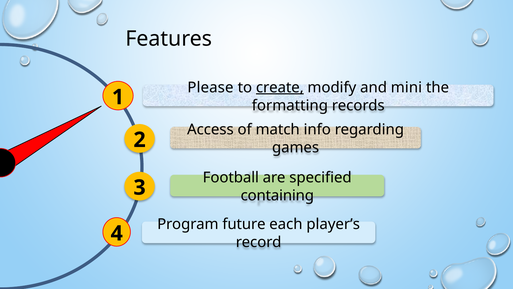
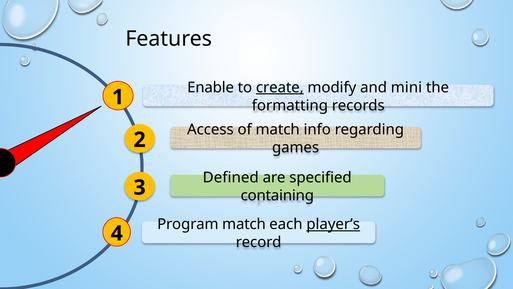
Please: Please -> Enable
Football: Football -> Defined
Program future: future -> match
player’s underline: none -> present
